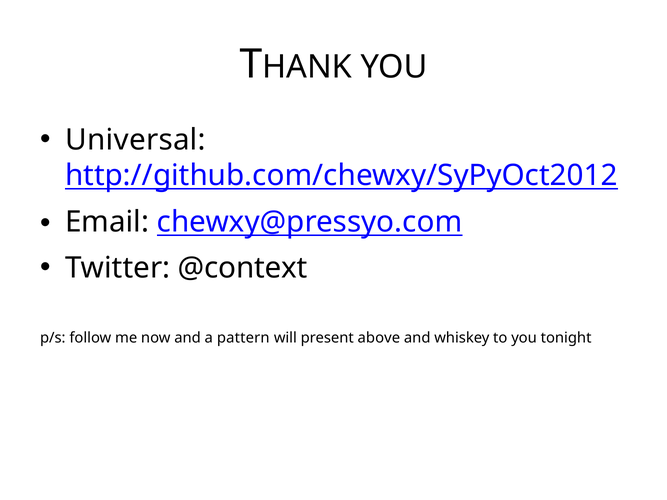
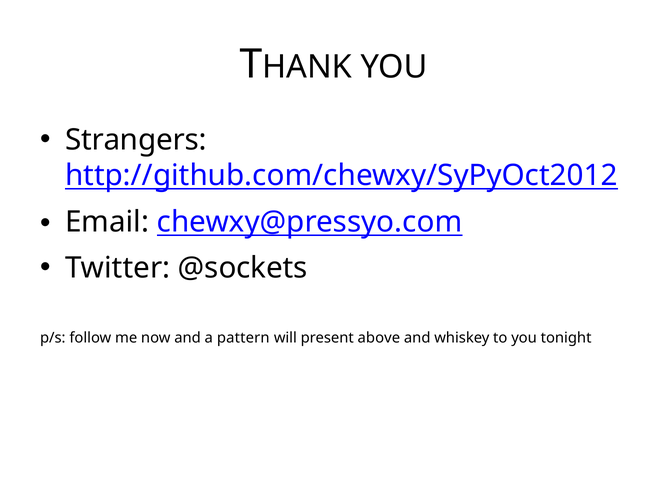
Universal: Universal -> Strangers
@context: @context -> @sockets
